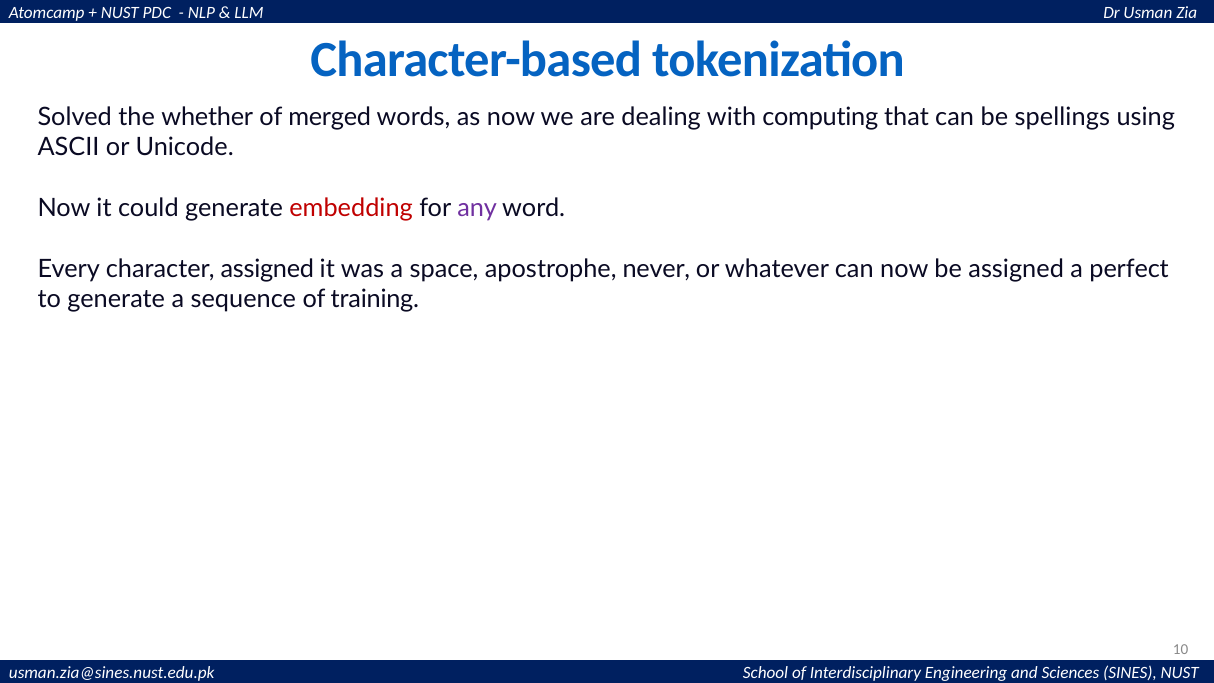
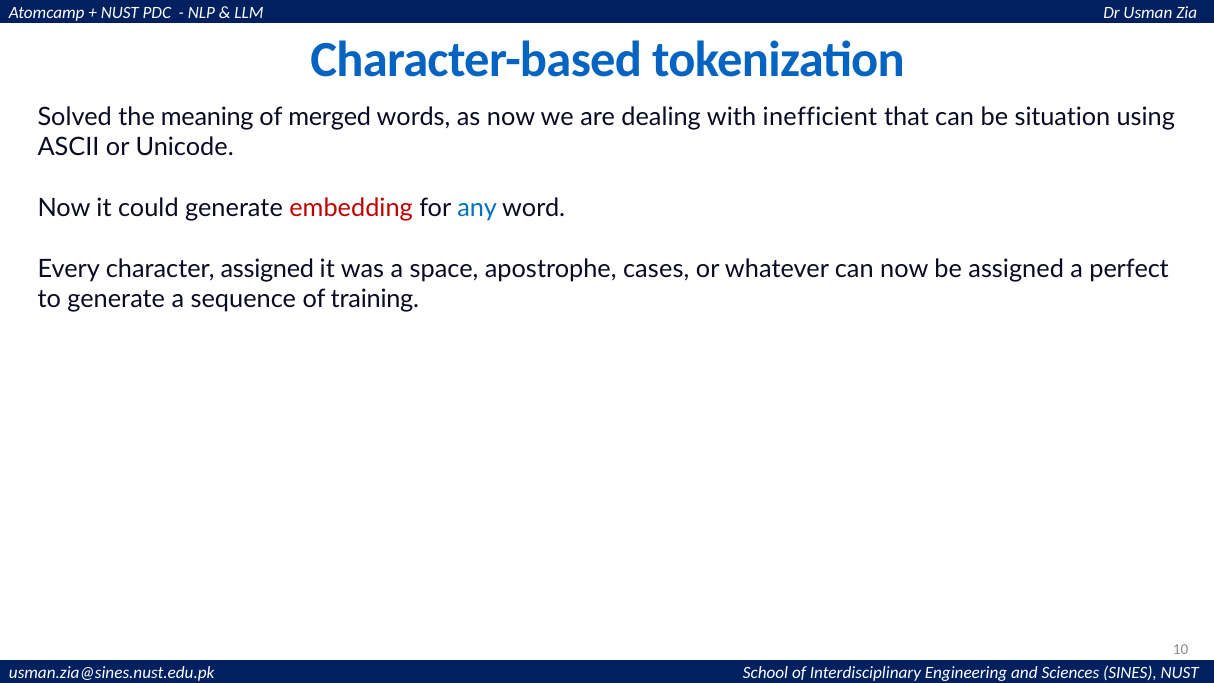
whether: whether -> meaning
computing: computing -> inefficient
spellings: spellings -> situation
any colour: purple -> blue
never: never -> cases
